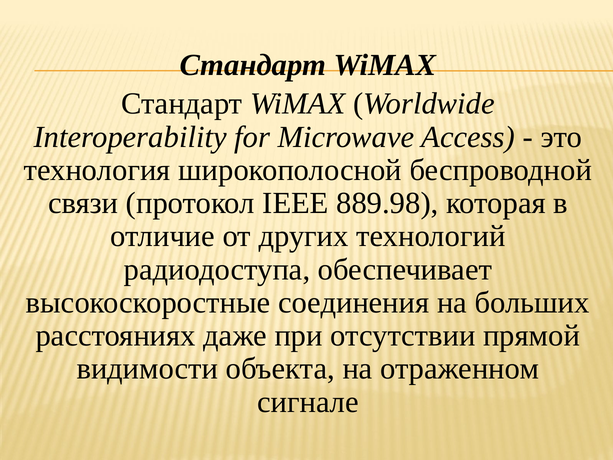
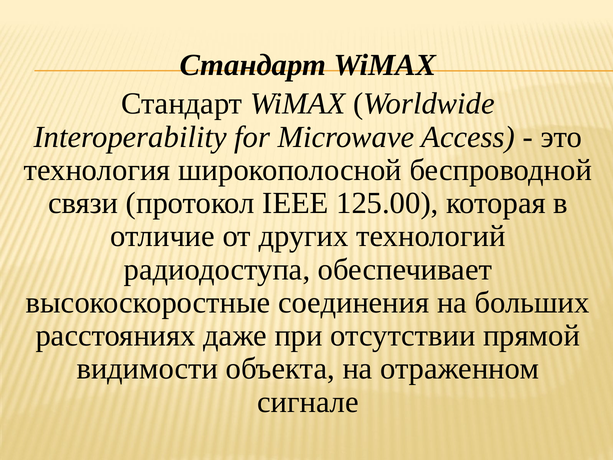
889.98: 889.98 -> 125.00
